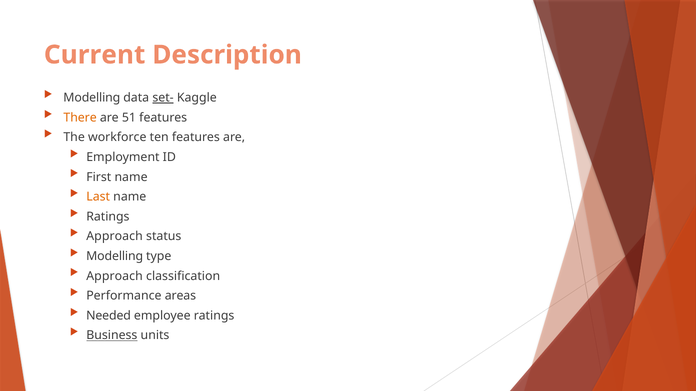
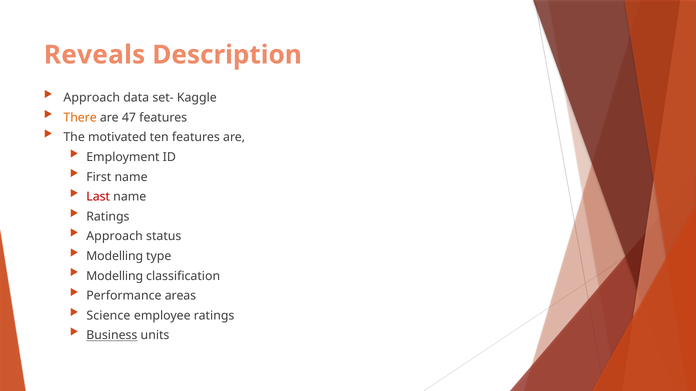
Current: Current -> Reveals
Modelling at (92, 98): Modelling -> Approach
set- underline: present -> none
51: 51 -> 47
workforce: workforce -> motivated
Last colour: orange -> red
Approach at (115, 276): Approach -> Modelling
Needed: Needed -> Science
